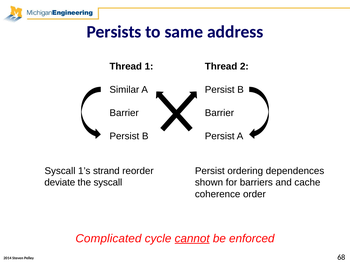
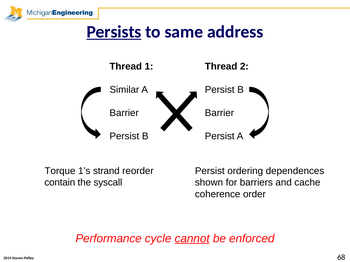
Persists underline: none -> present
Syscall at (60, 171): Syscall -> Torque
deviate: deviate -> contain
Complicated: Complicated -> Performance
